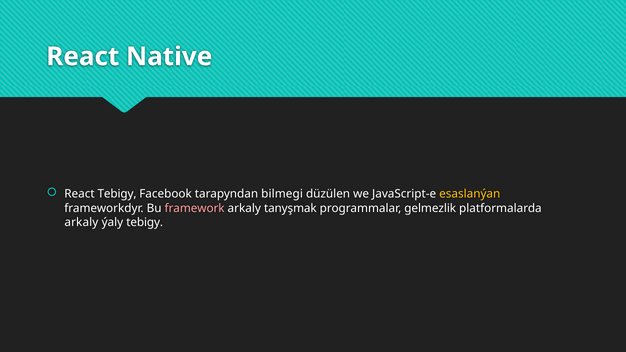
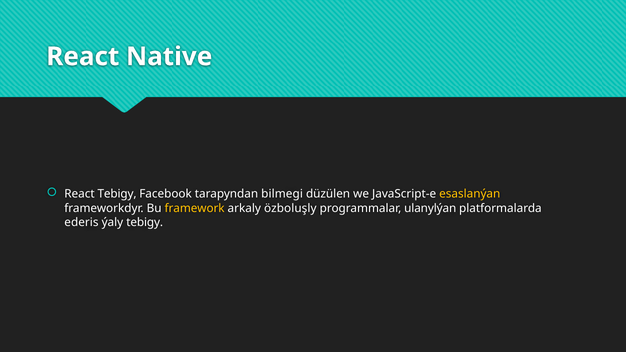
framework colour: pink -> yellow
tanyşmak: tanyşmak -> özboluşly
gelmezlik: gelmezlik -> ulanylýan
arkaly at (81, 222): arkaly -> ederis
